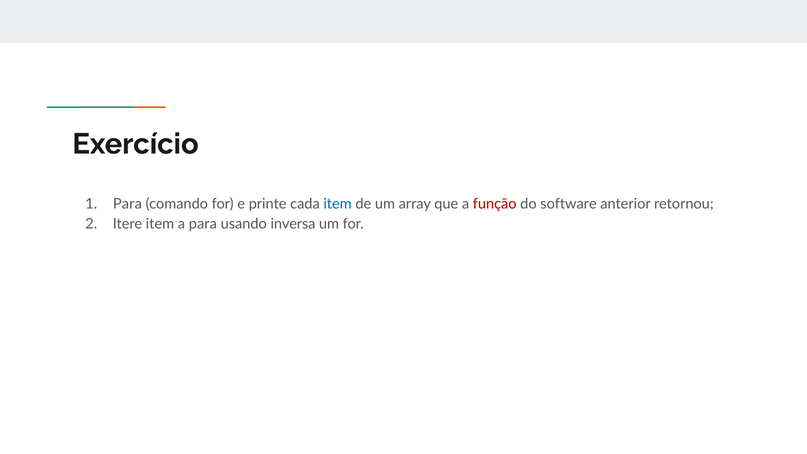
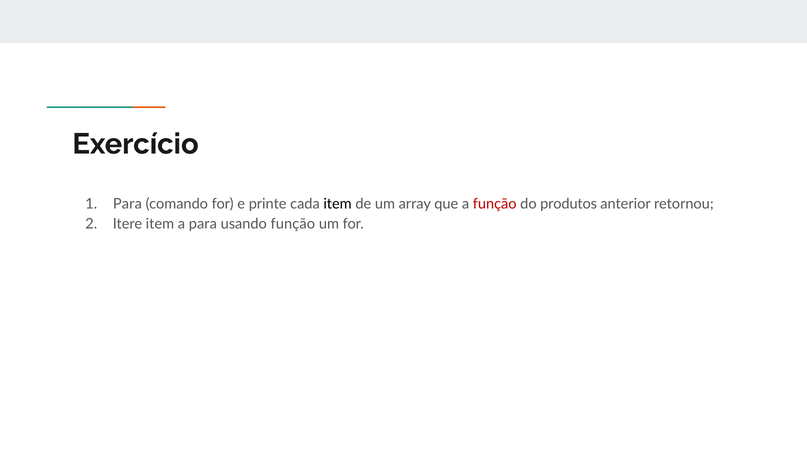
item at (338, 204) colour: blue -> black
software: software -> produtos
usando inversa: inversa -> função
